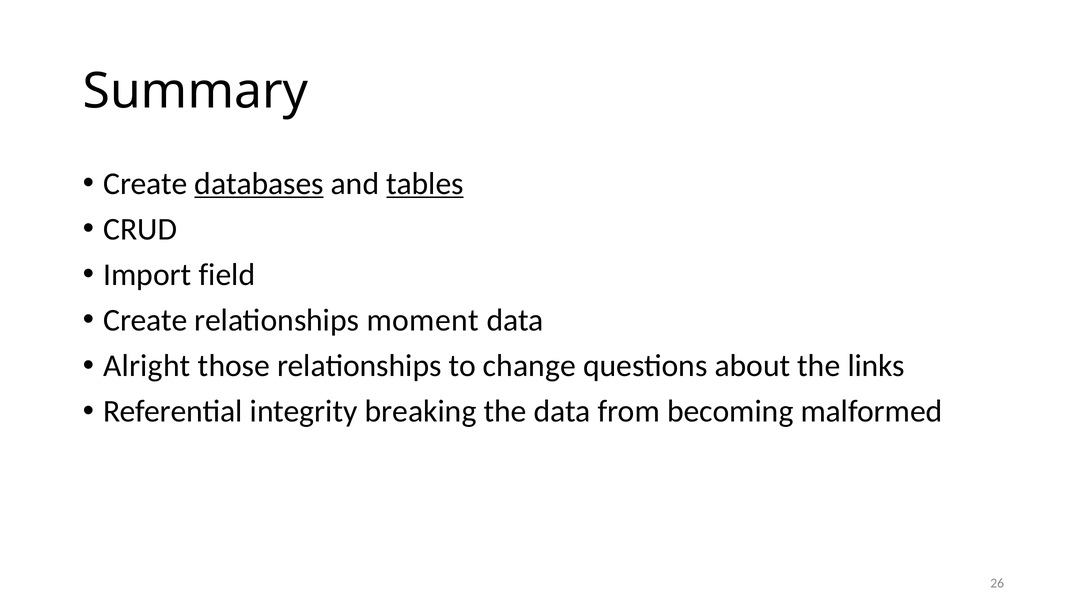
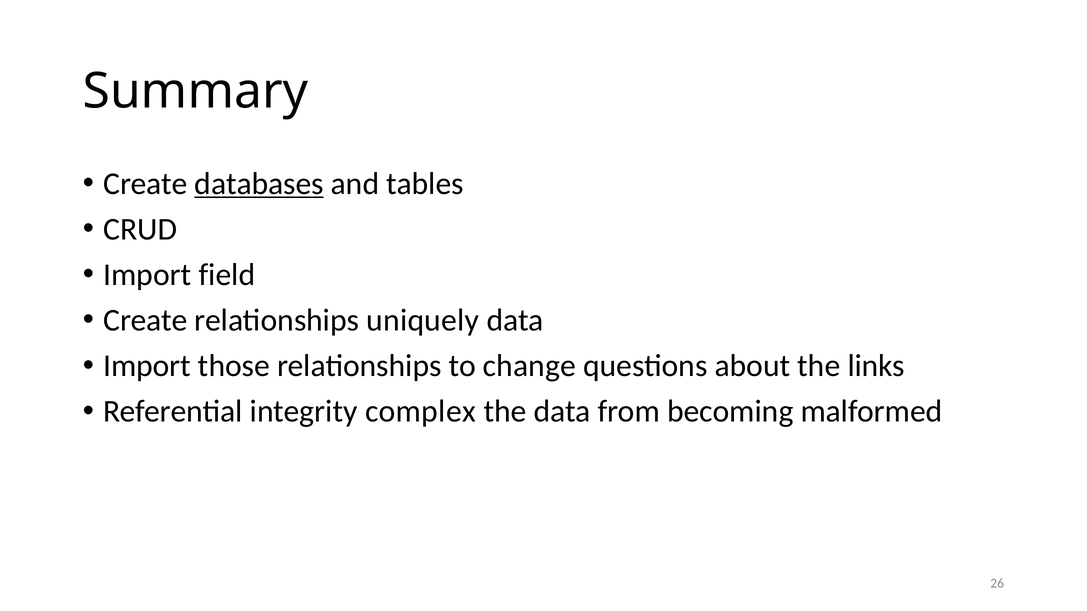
tables underline: present -> none
moment: moment -> uniquely
Alright at (147, 366): Alright -> Import
breaking: breaking -> complex
